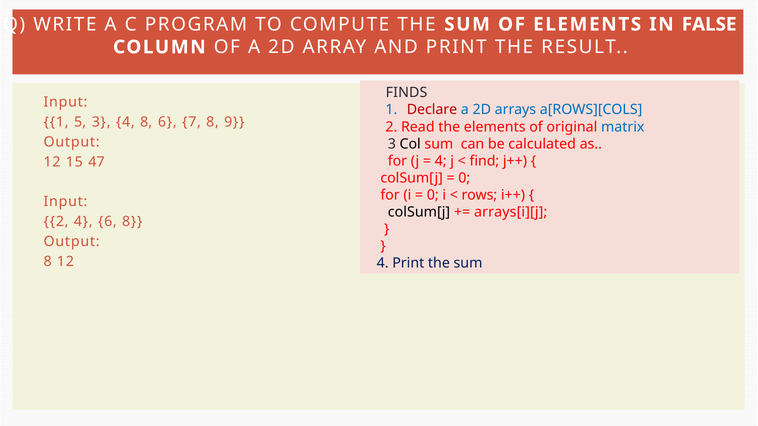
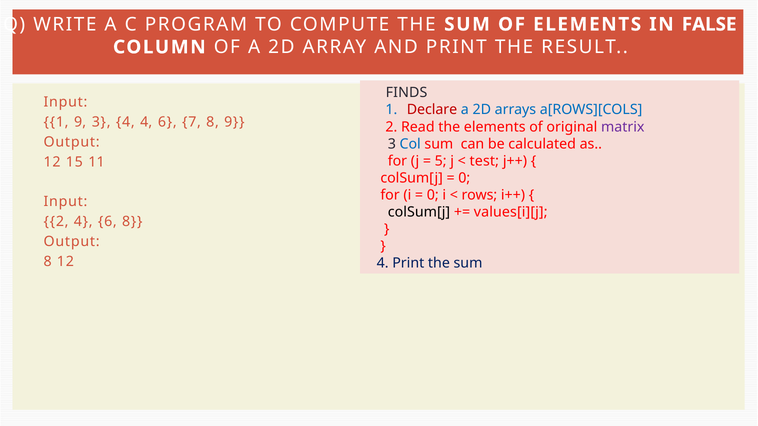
1 5: 5 -> 9
4 8: 8 -> 4
matrix colour: blue -> purple
Col colour: black -> blue
4 at (441, 161): 4 -> 5
find: find -> test
47: 47 -> 11
arrays[i][j: arrays[i][j -> values[i][j
